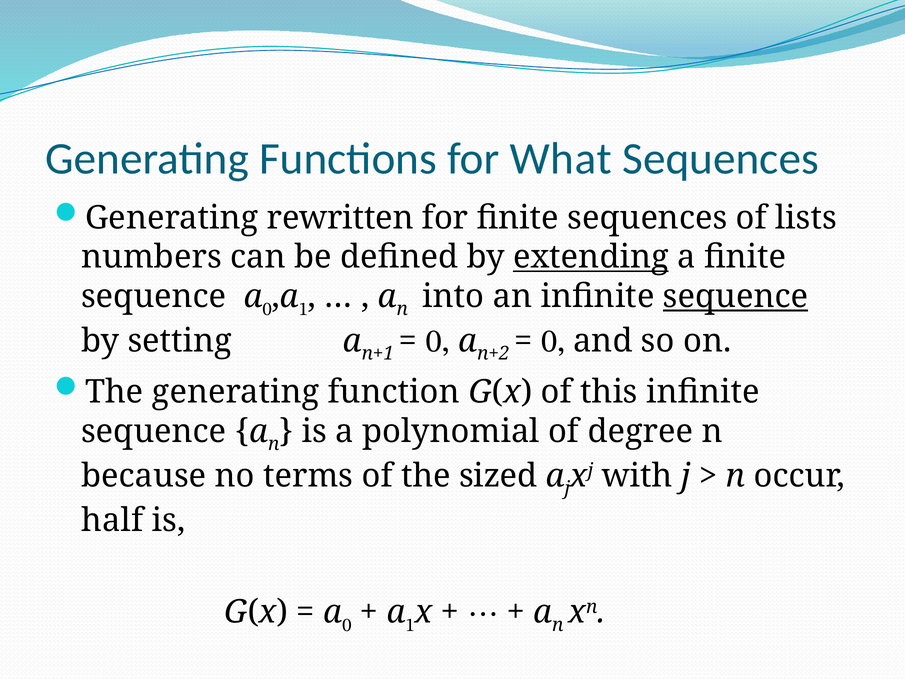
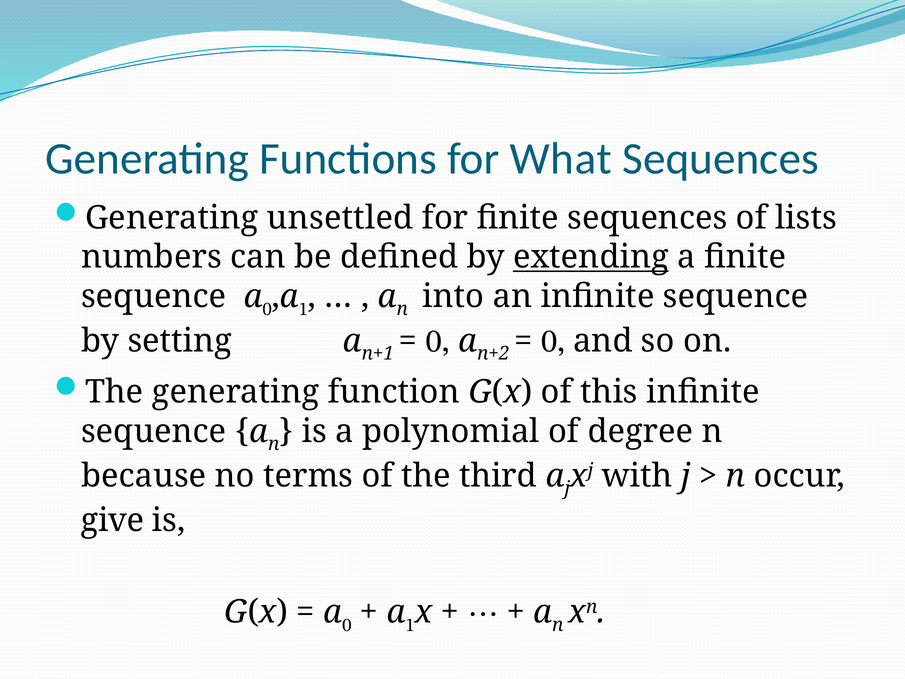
rewritten: rewritten -> unsettled
sequence at (736, 296) underline: present -> none
sized: sized -> third
half: half -> give
